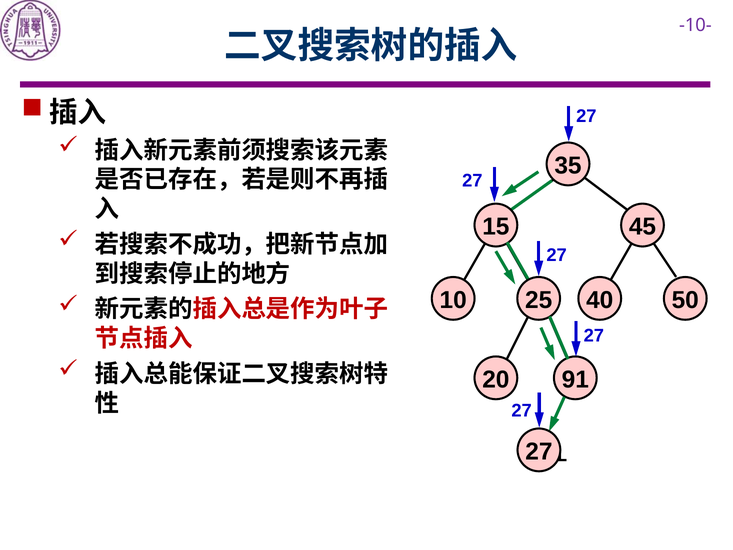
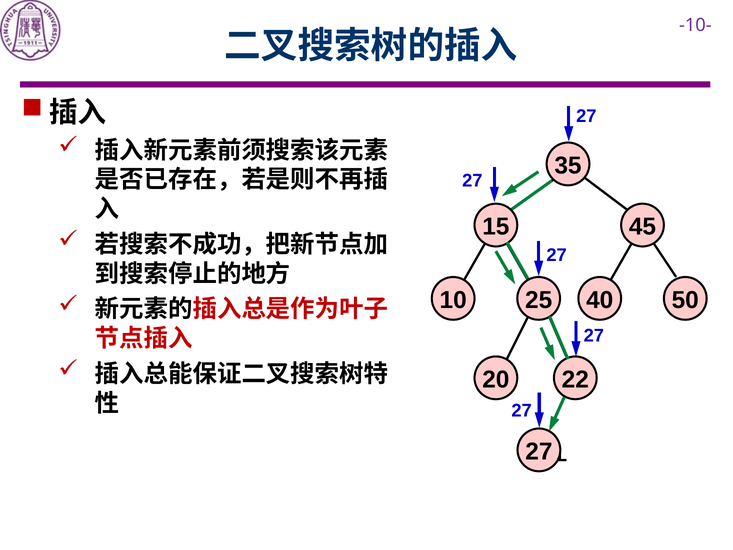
91: 91 -> 22
